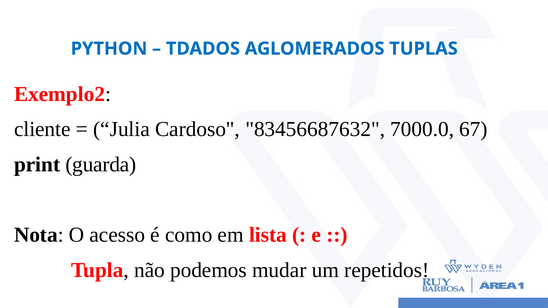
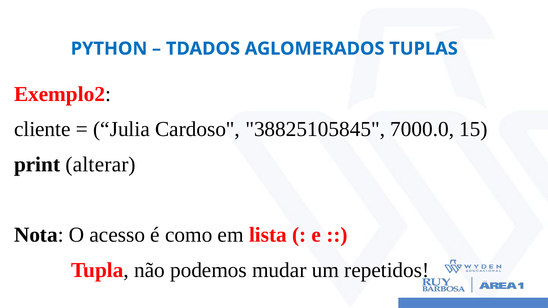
83456687632: 83456687632 -> 38825105845
67: 67 -> 15
guarda: guarda -> alterar
